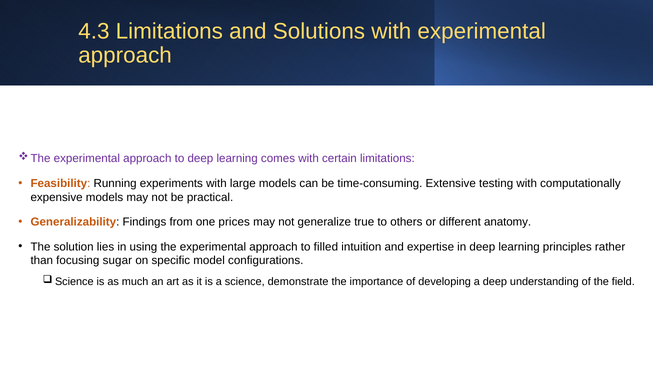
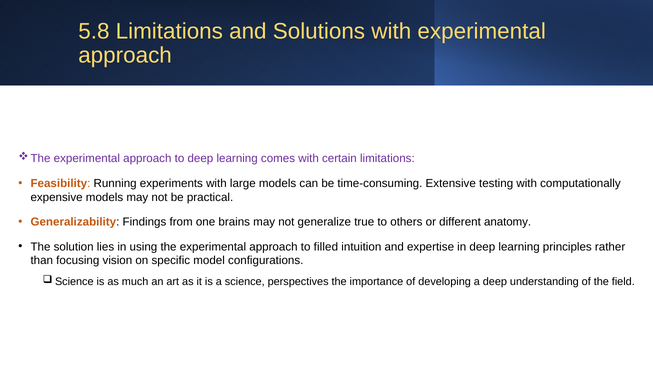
4.3: 4.3 -> 5.8
prices: prices -> brains
sugar: sugar -> vision
demonstrate: demonstrate -> perspectives
